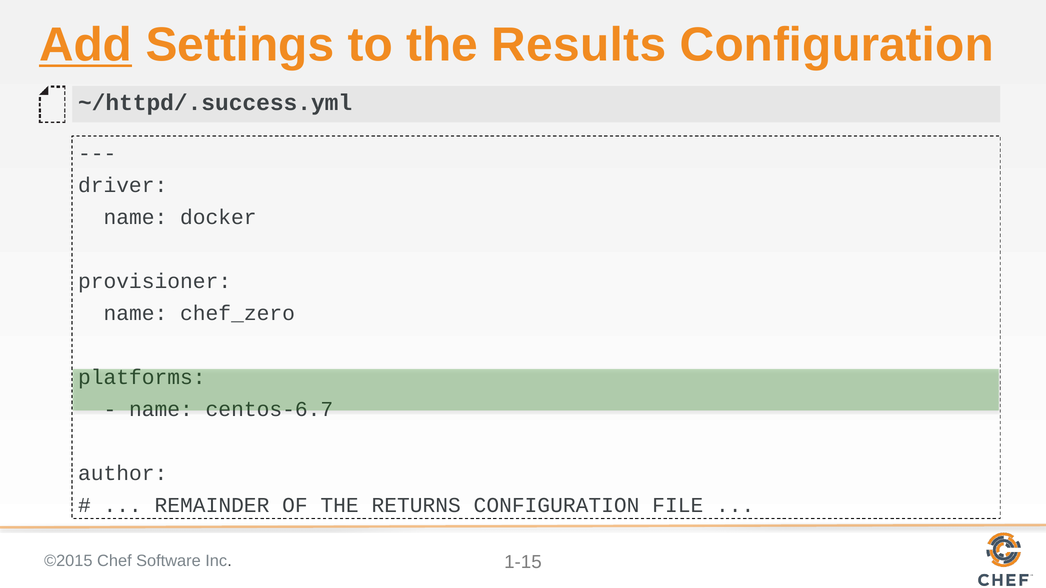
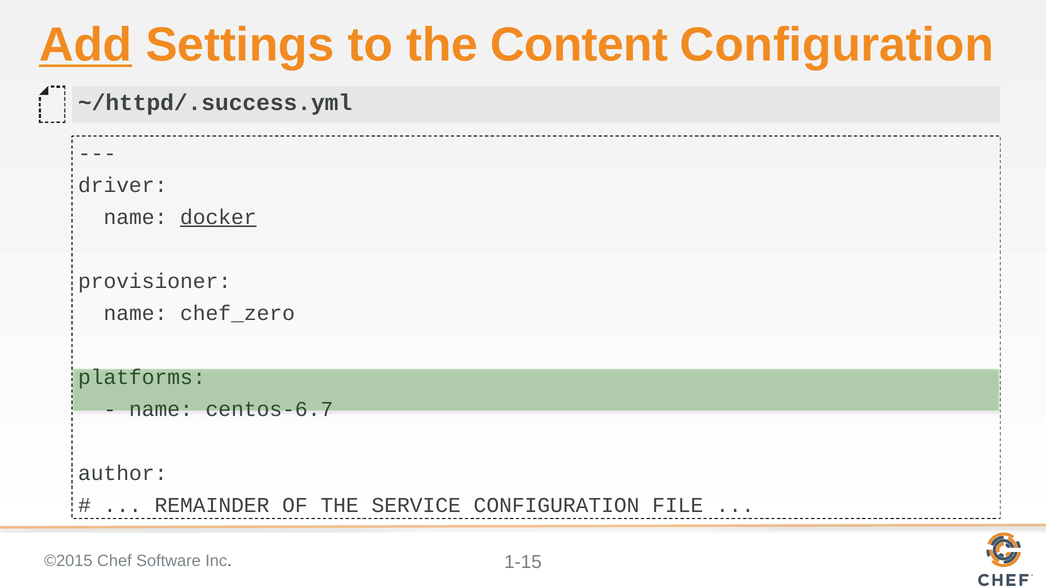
Results: Results -> Content
docker underline: none -> present
RETURNS: RETURNS -> SERVICE
